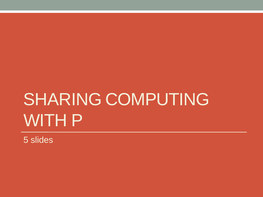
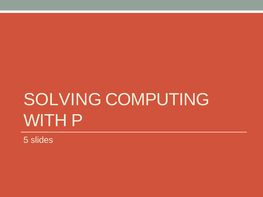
SHARING: SHARING -> SOLVING
